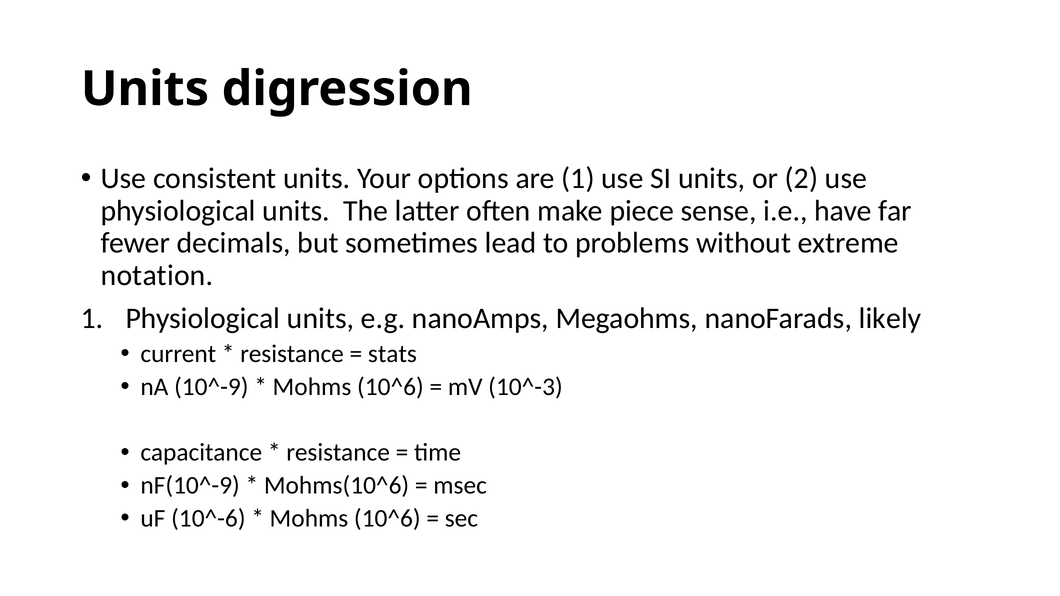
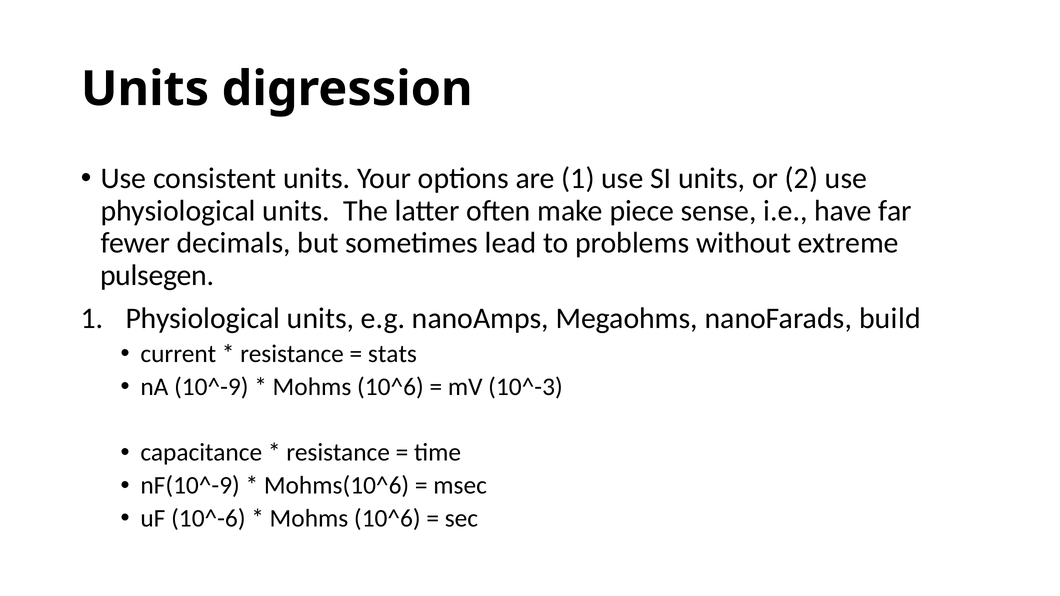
notation: notation -> pulsegen
likely: likely -> build
